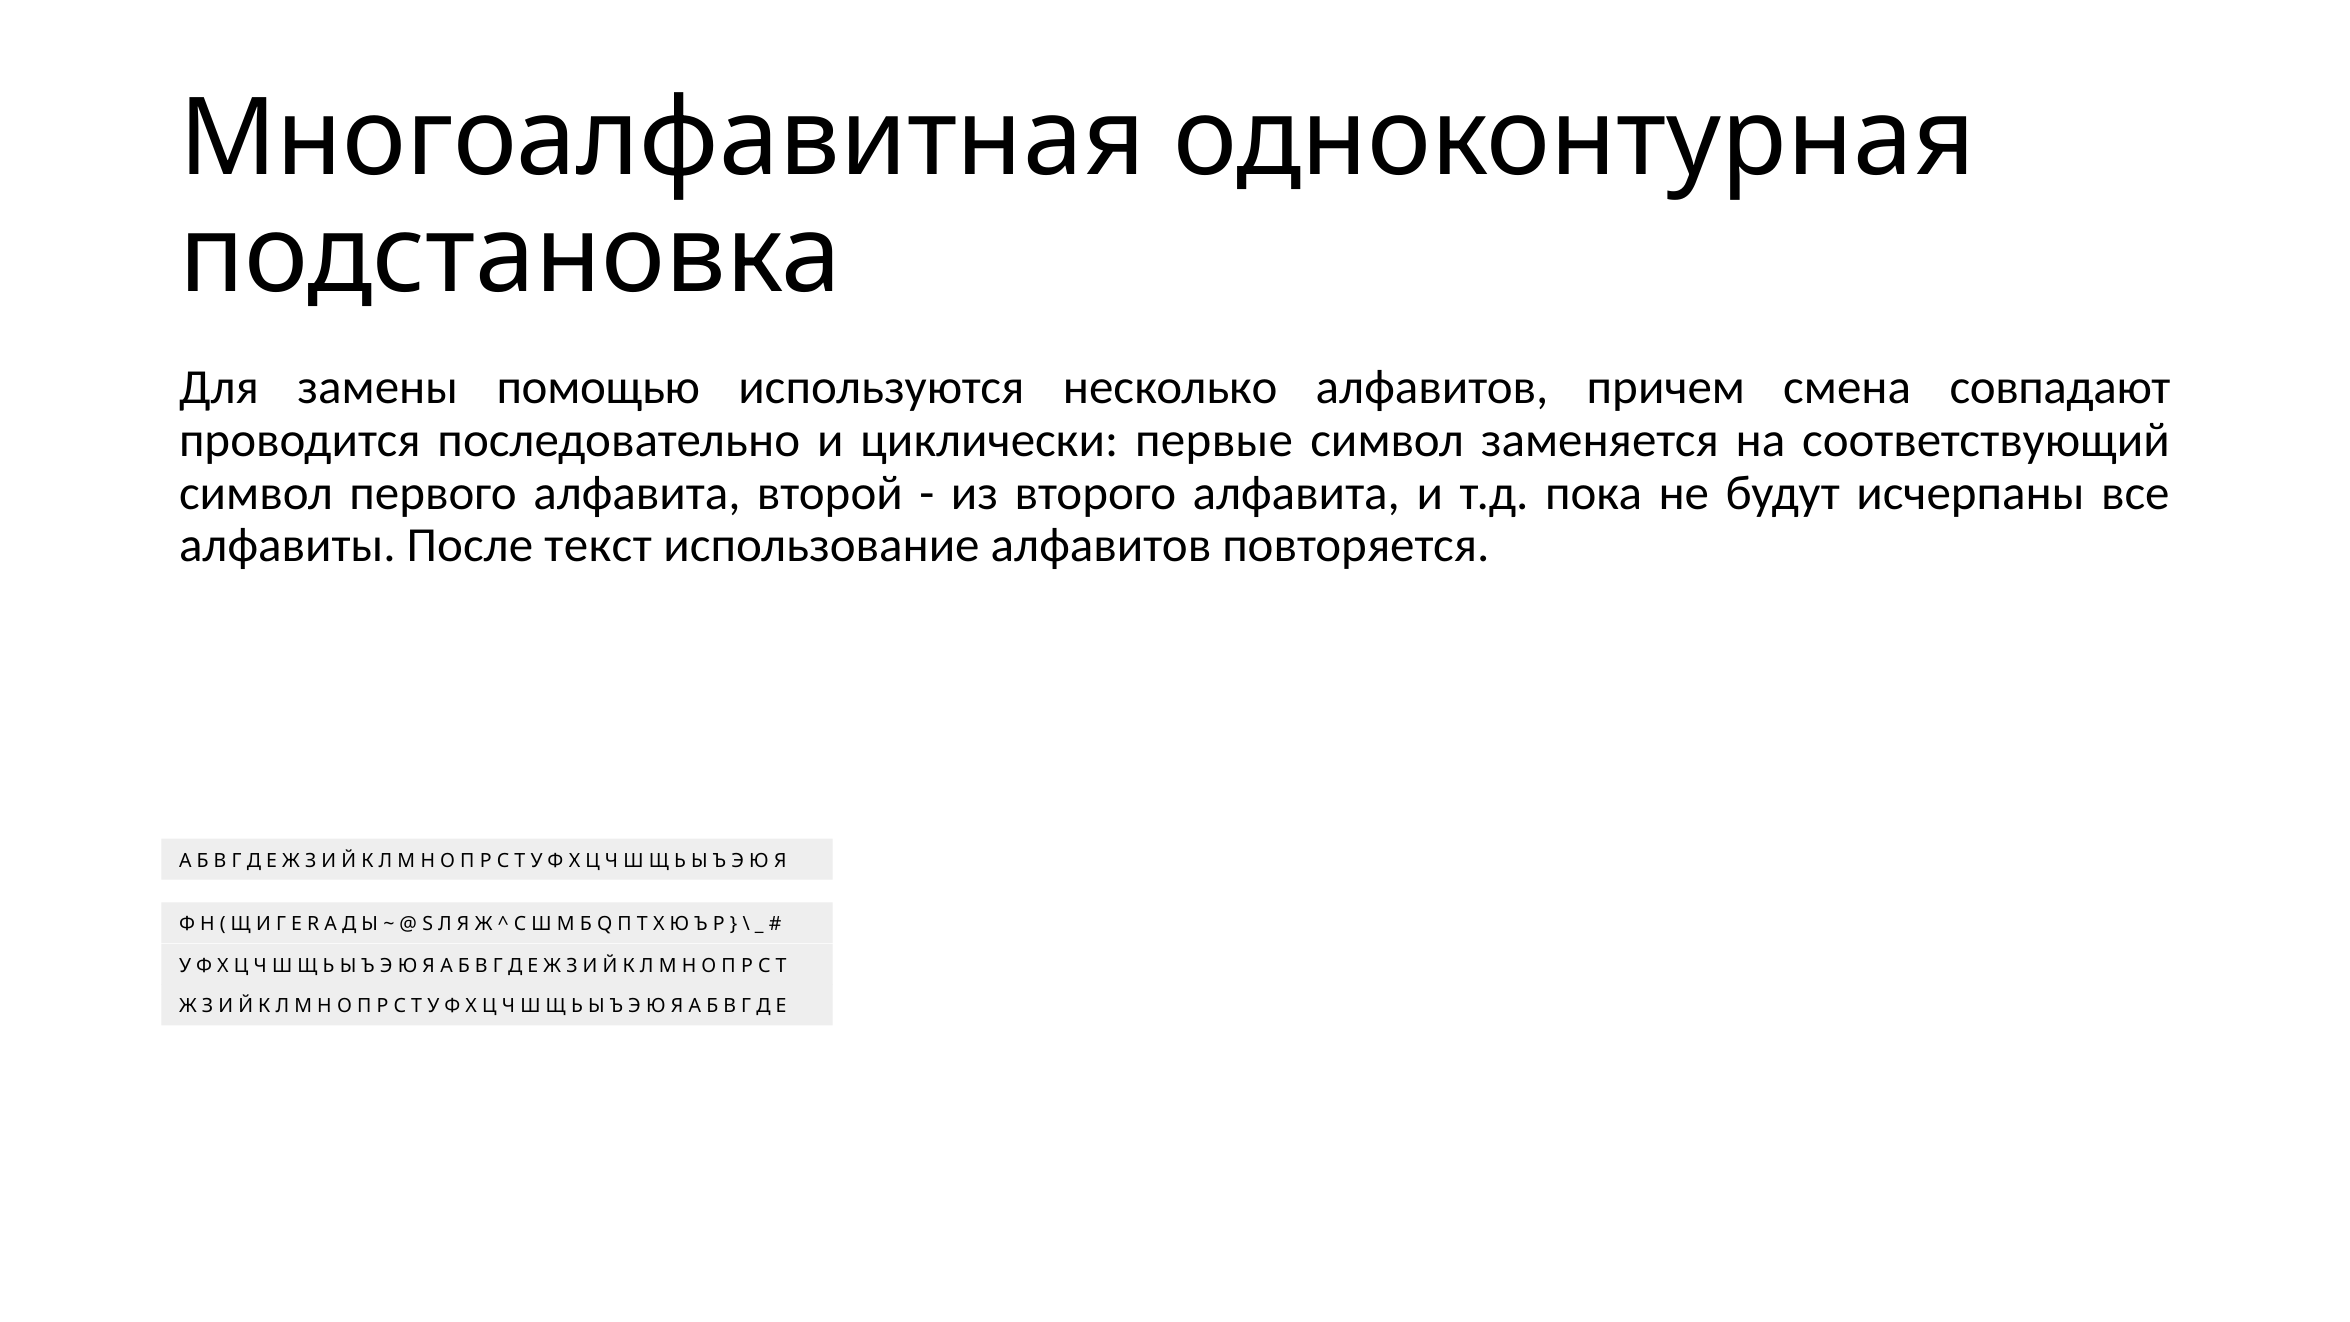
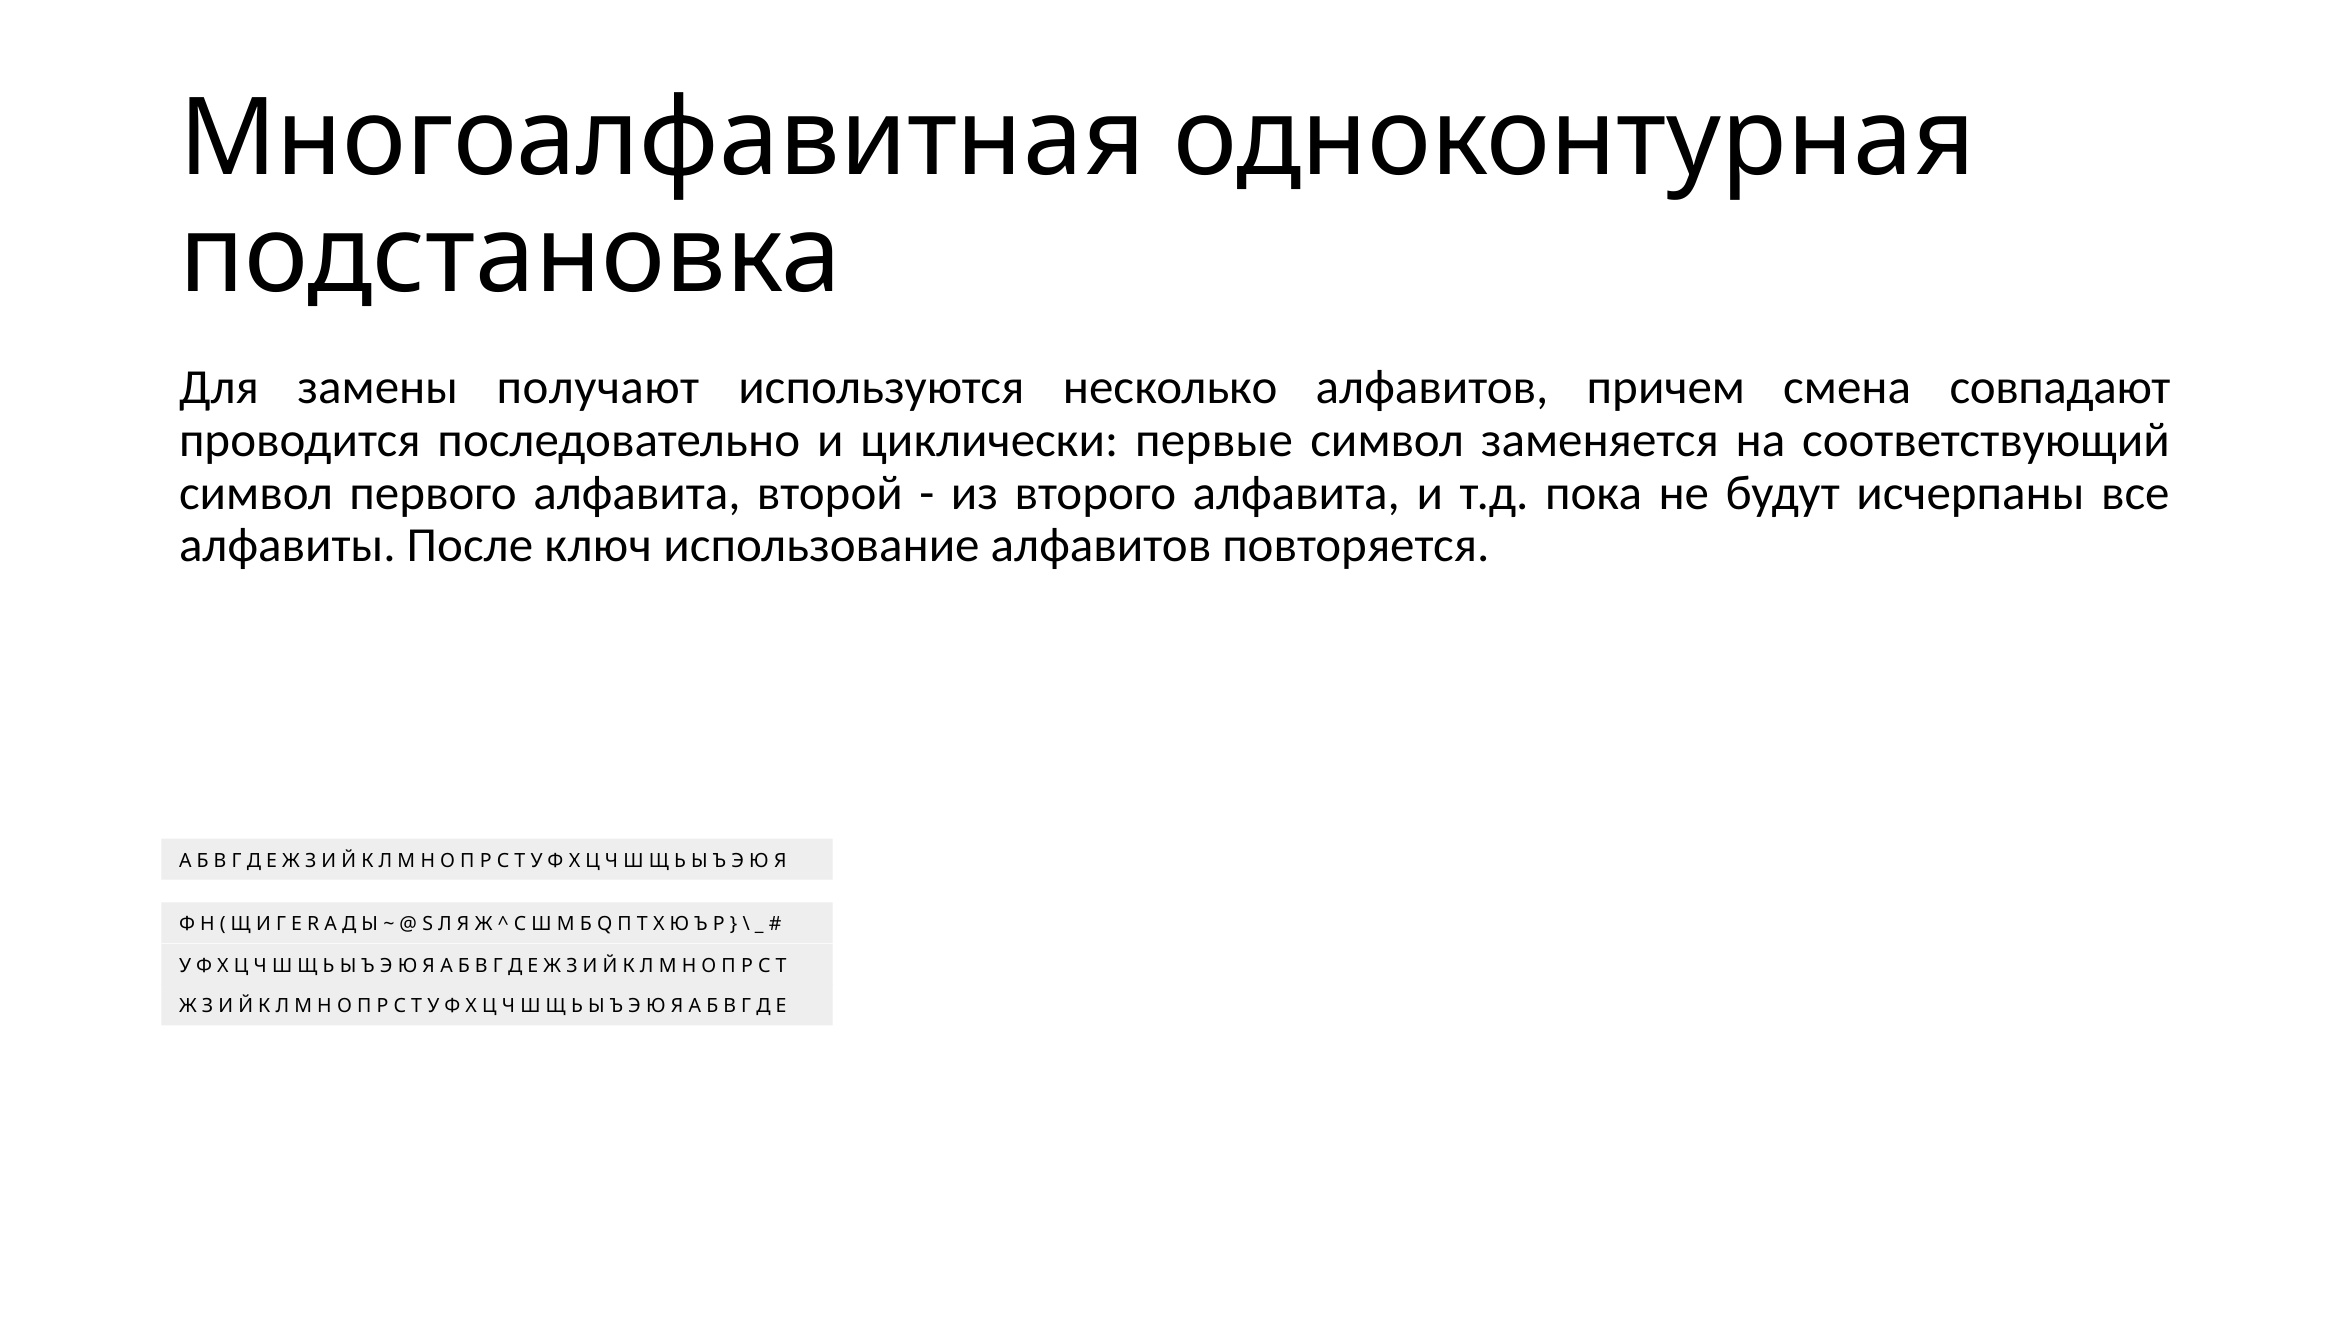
помощью: помощью -> получают
текст: текст -> ключ
